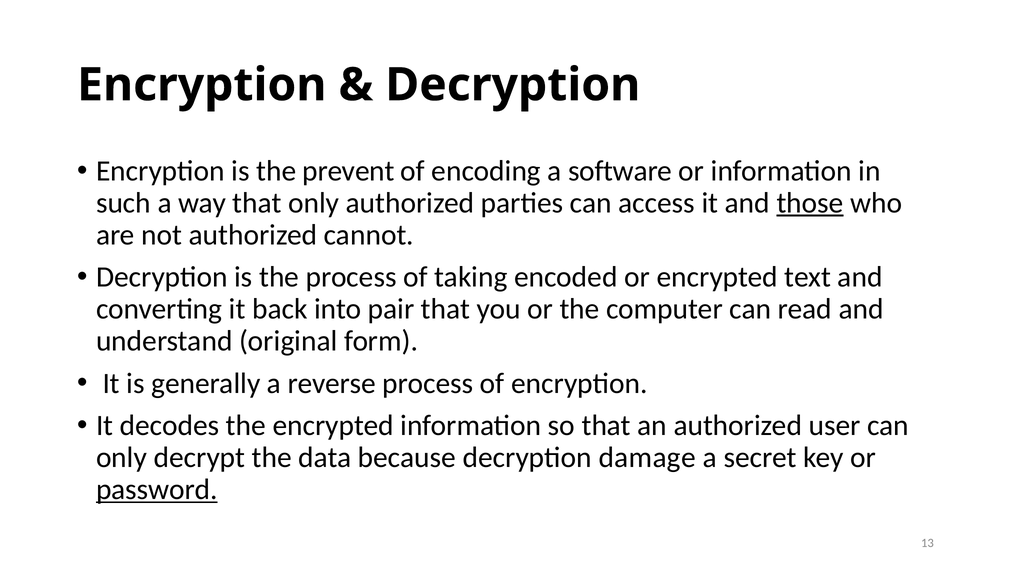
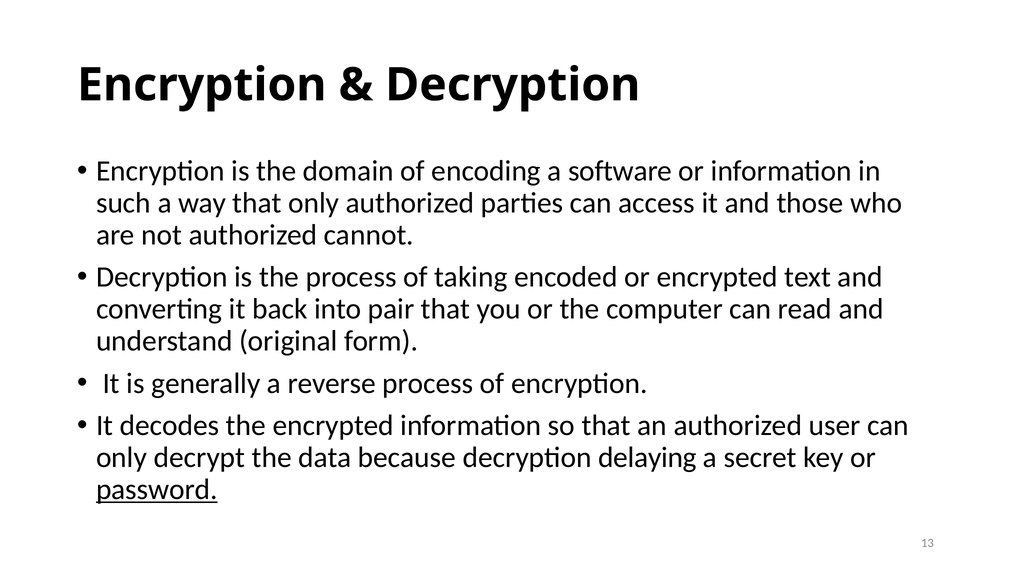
prevent: prevent -> domain
those underline: present -> none
damage: damage -> delaying
